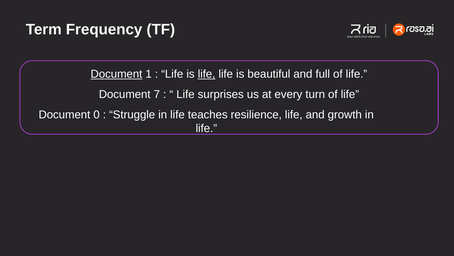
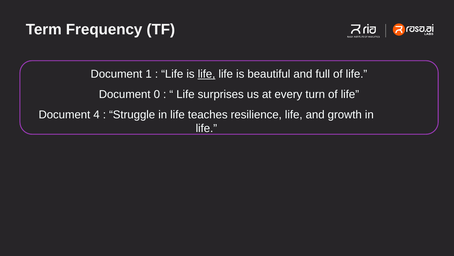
Document at (116, 74) underline: present -> none
7: 7 -> 0
0: 0 -> 4
